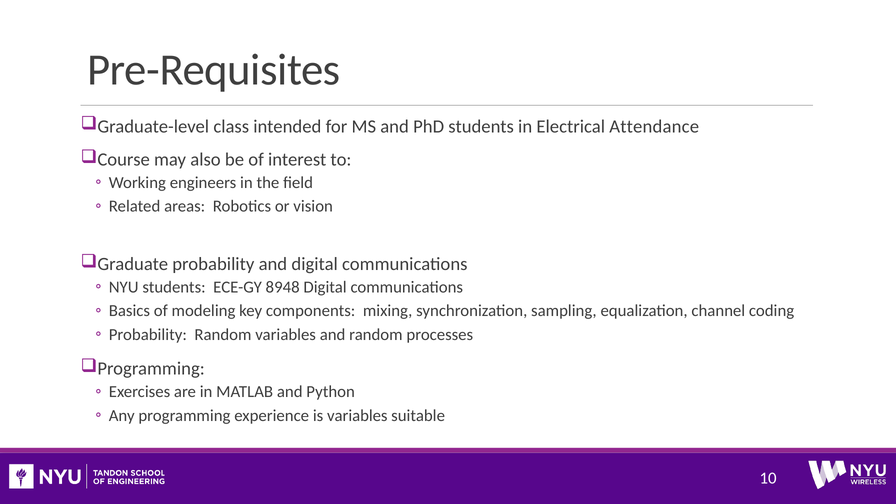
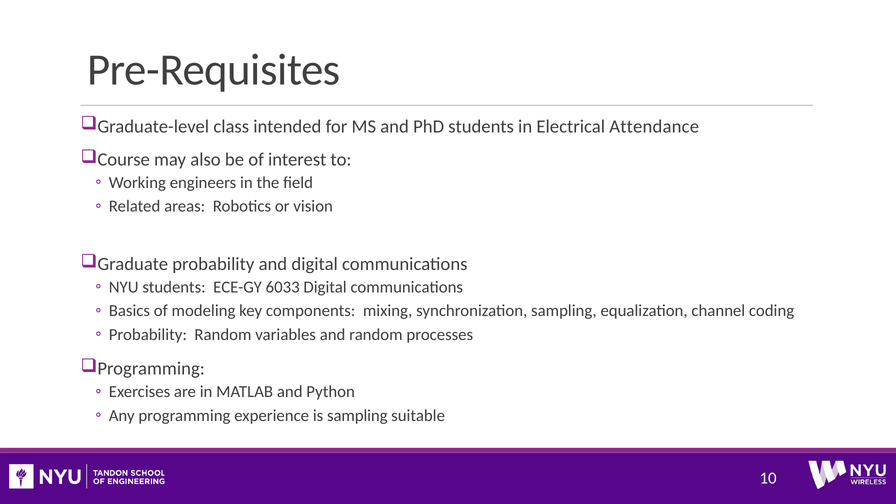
8948: 8948 -> 6033
is variables: variables -> sampling
